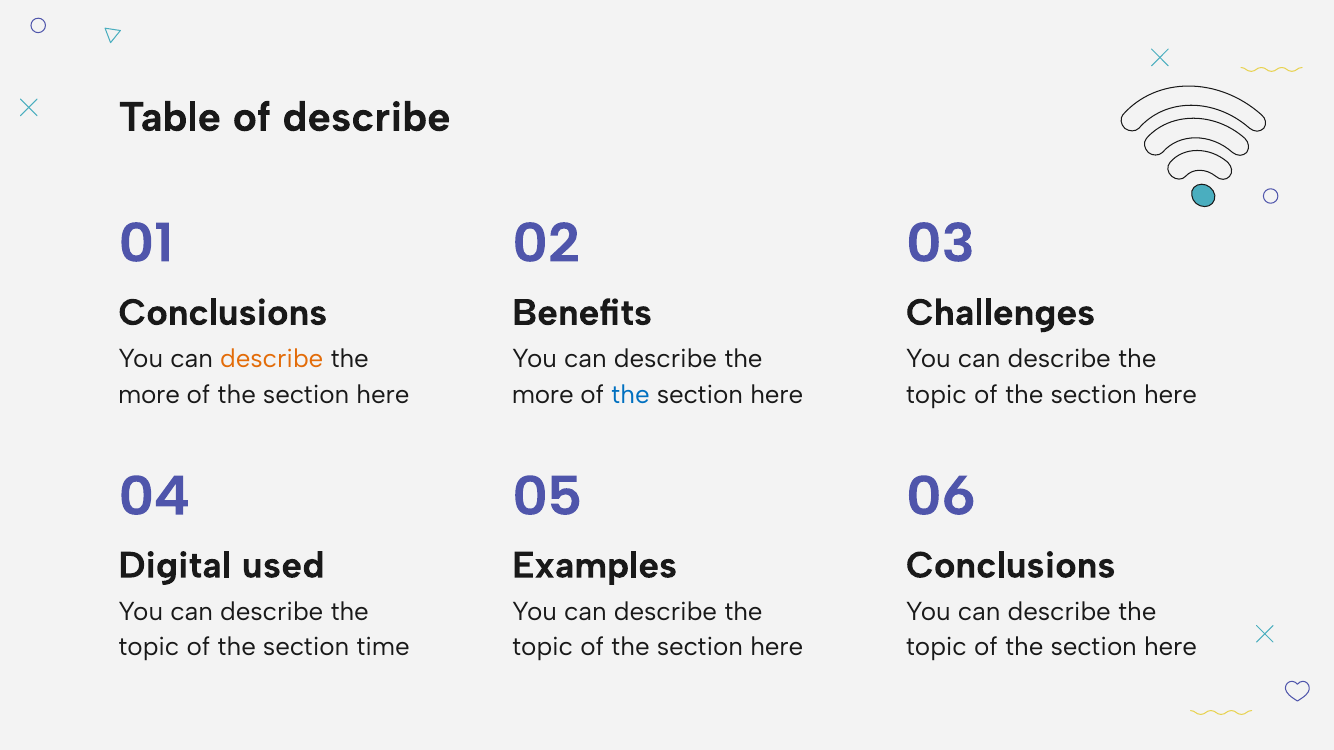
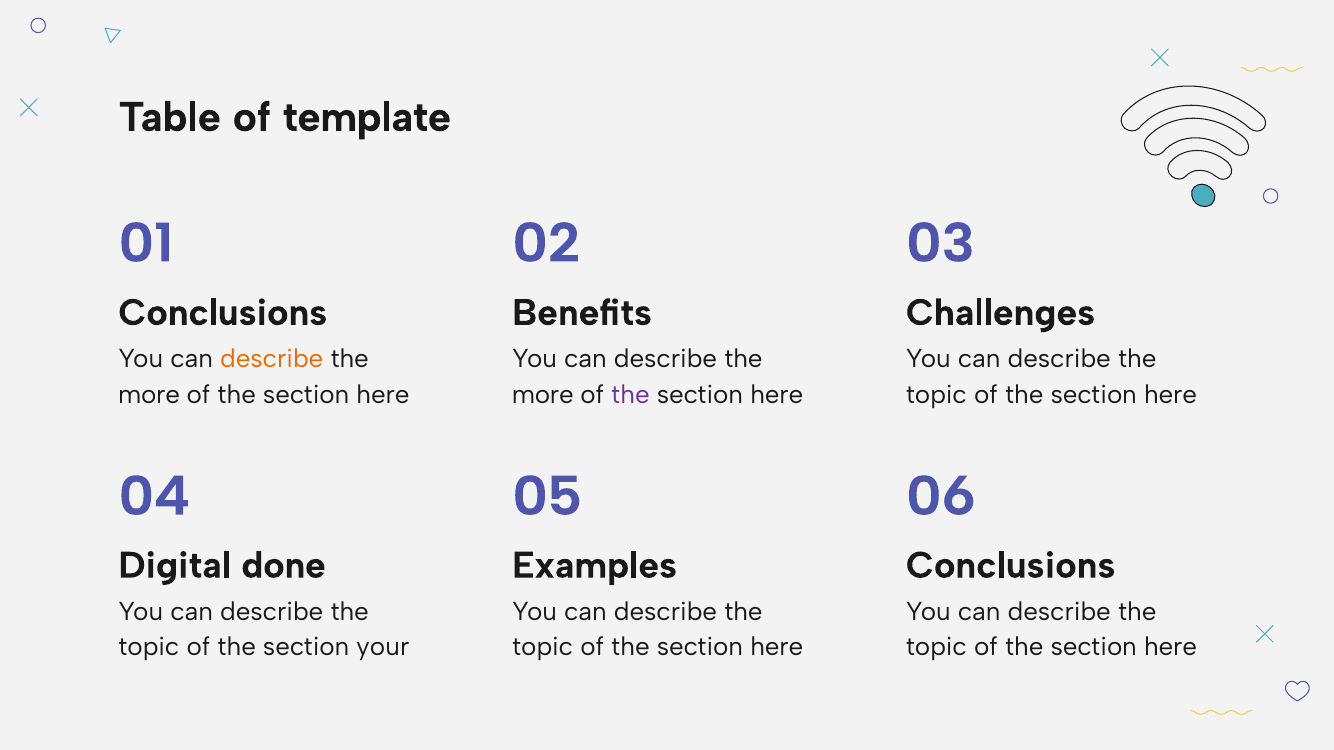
of describe: describe -> template
the at (630, 395) colour: blue -> purple
used: used -> done
time: time -> your
